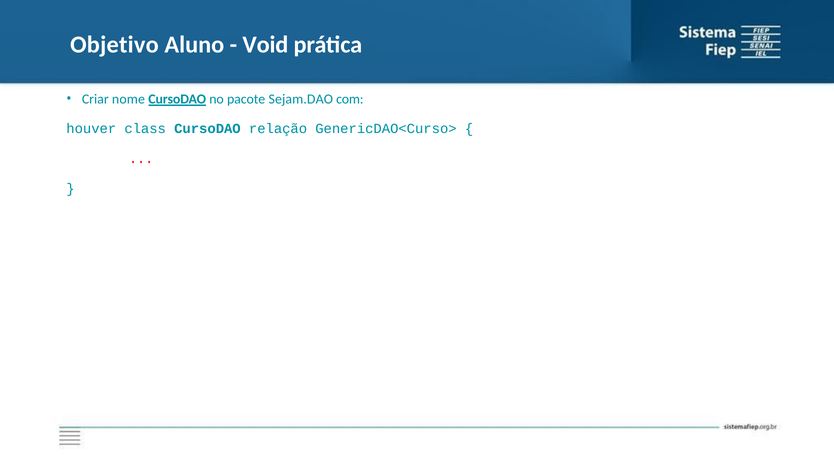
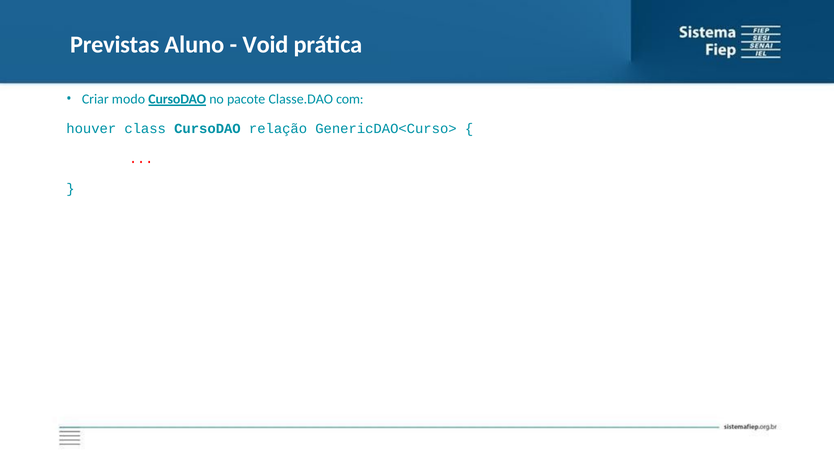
Objetivo: Objetivo -> Previstas
nome: nome -> modo
Sejam.DAO: Sejam.DAO -> Classe.DAO
